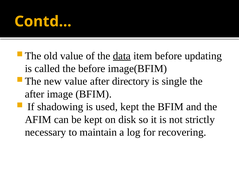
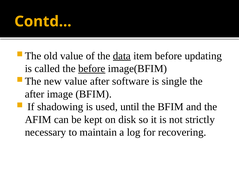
before at (92, 69) underline: none -> present
directory: directory -> software
used kept: kept -> until
